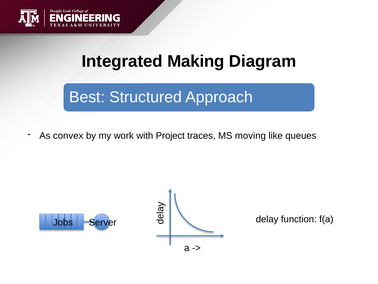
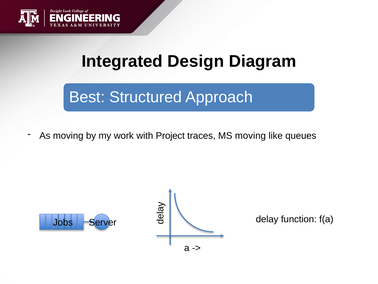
Making: Making -> Design
As convex: convex -> moving
